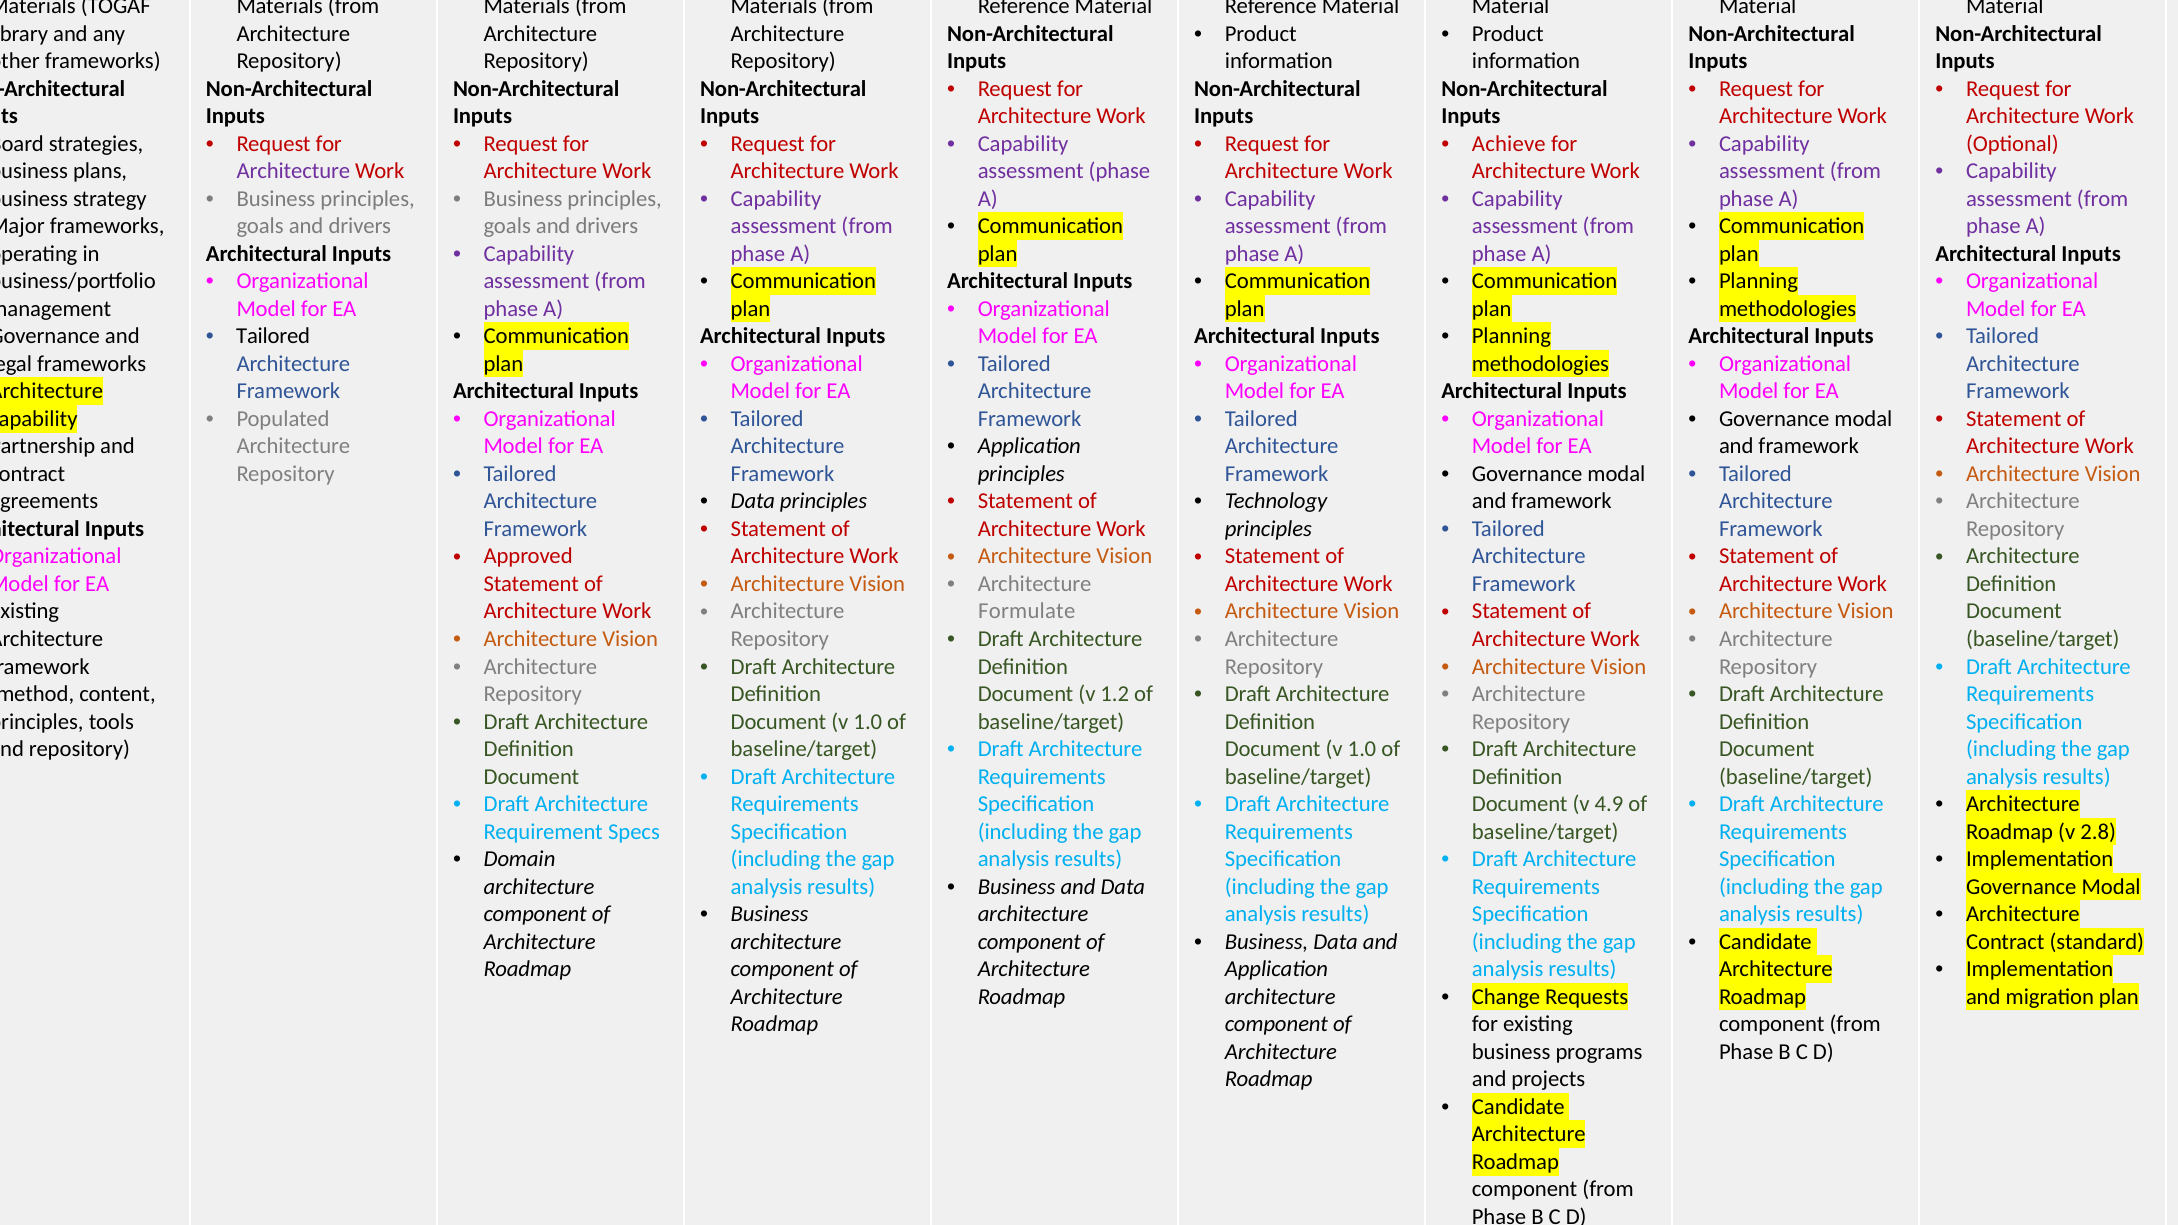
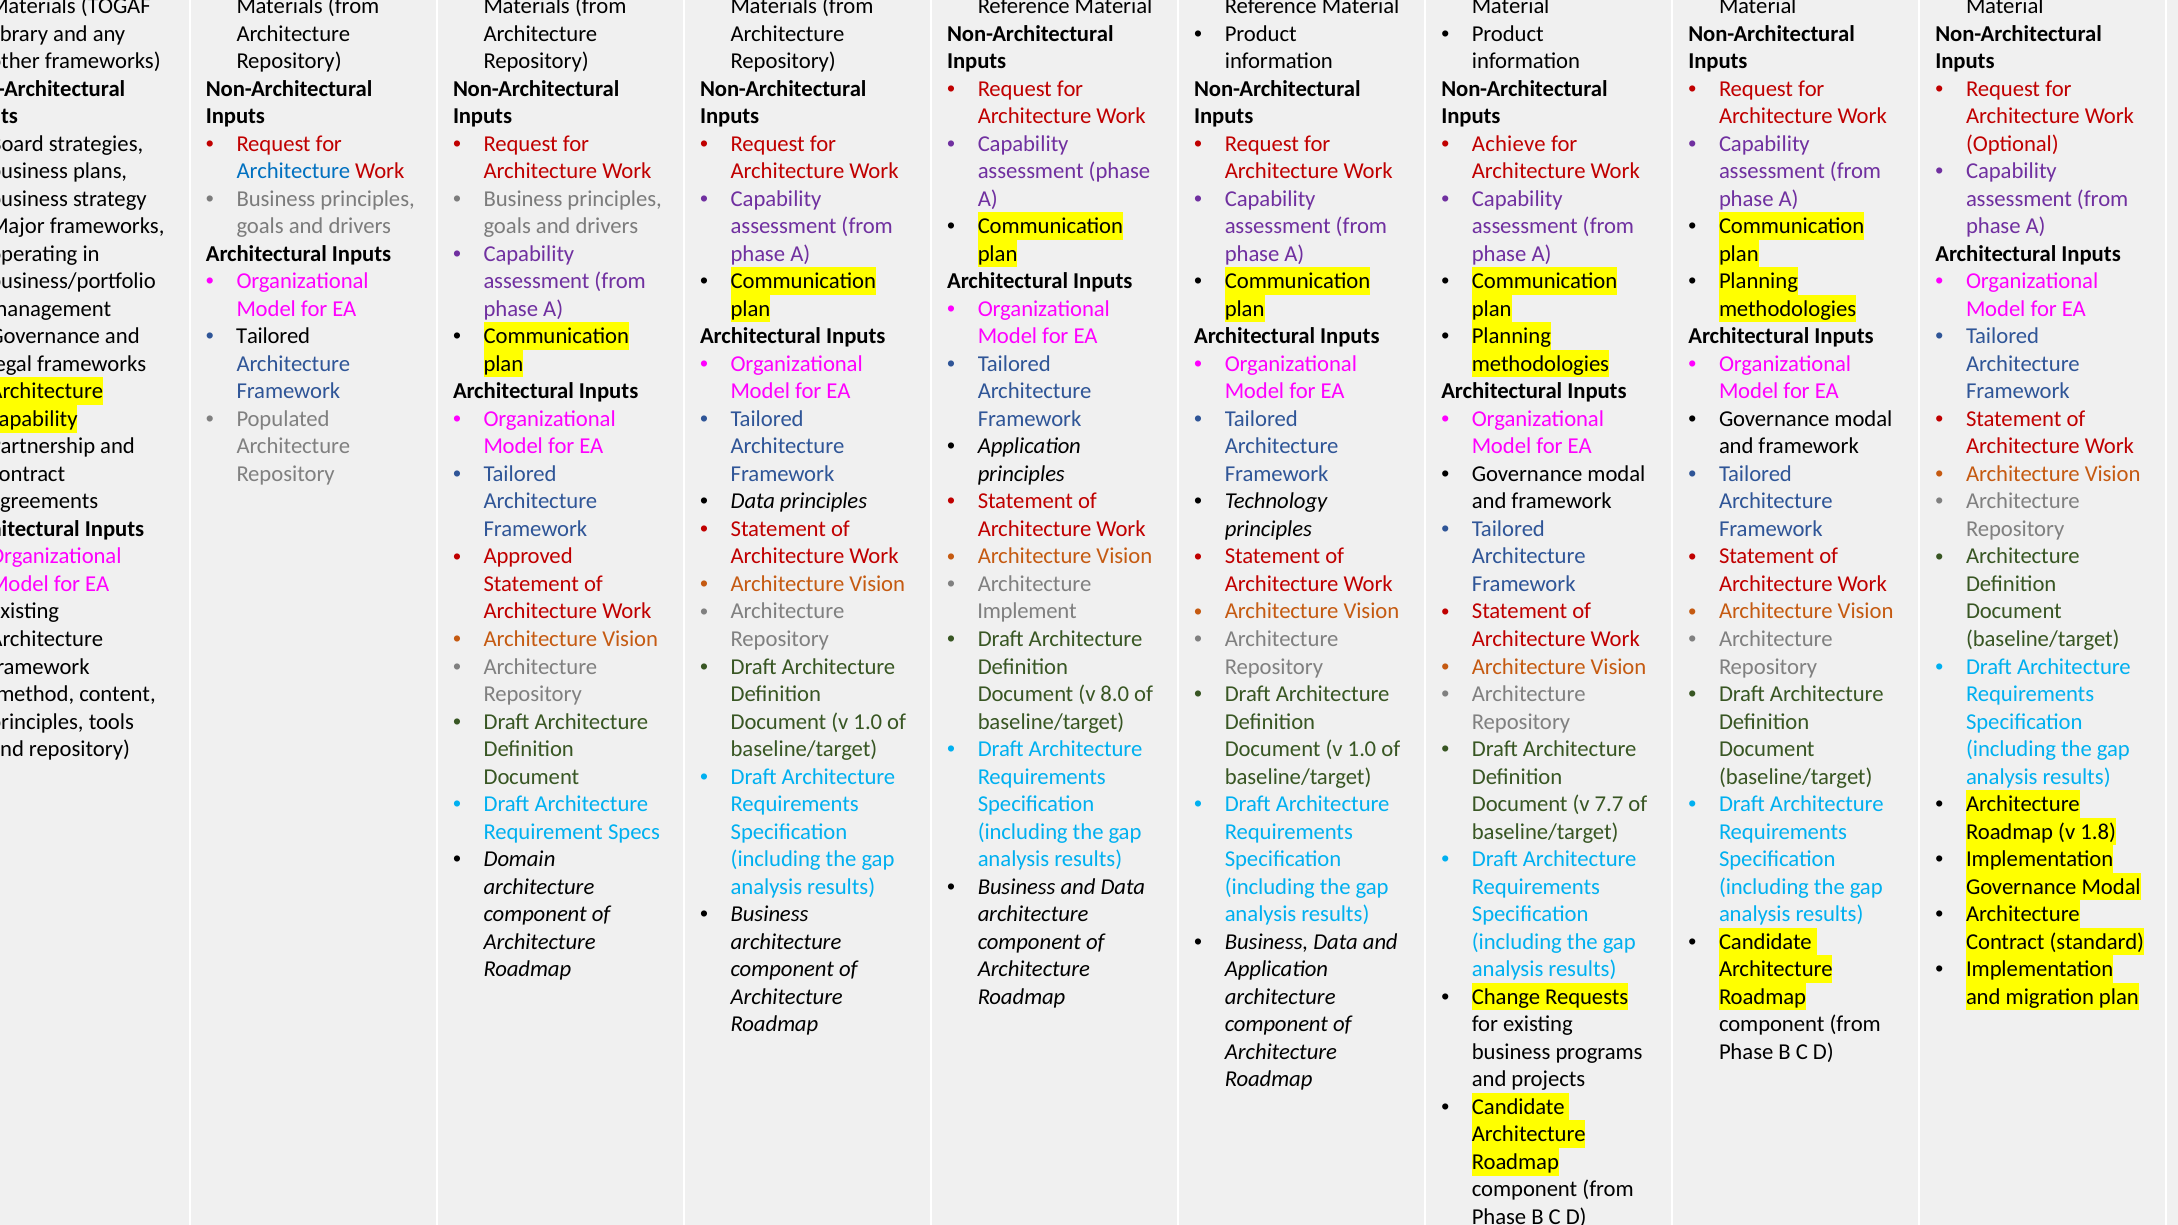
Architecture at (293, 171) colour: purple -> blue
Formulate: Formulate -> Implement
1.2: 1.2 -> 8.0
4.9: 4.9 -> 7.7
2.8: 2.8 -> 1.8
